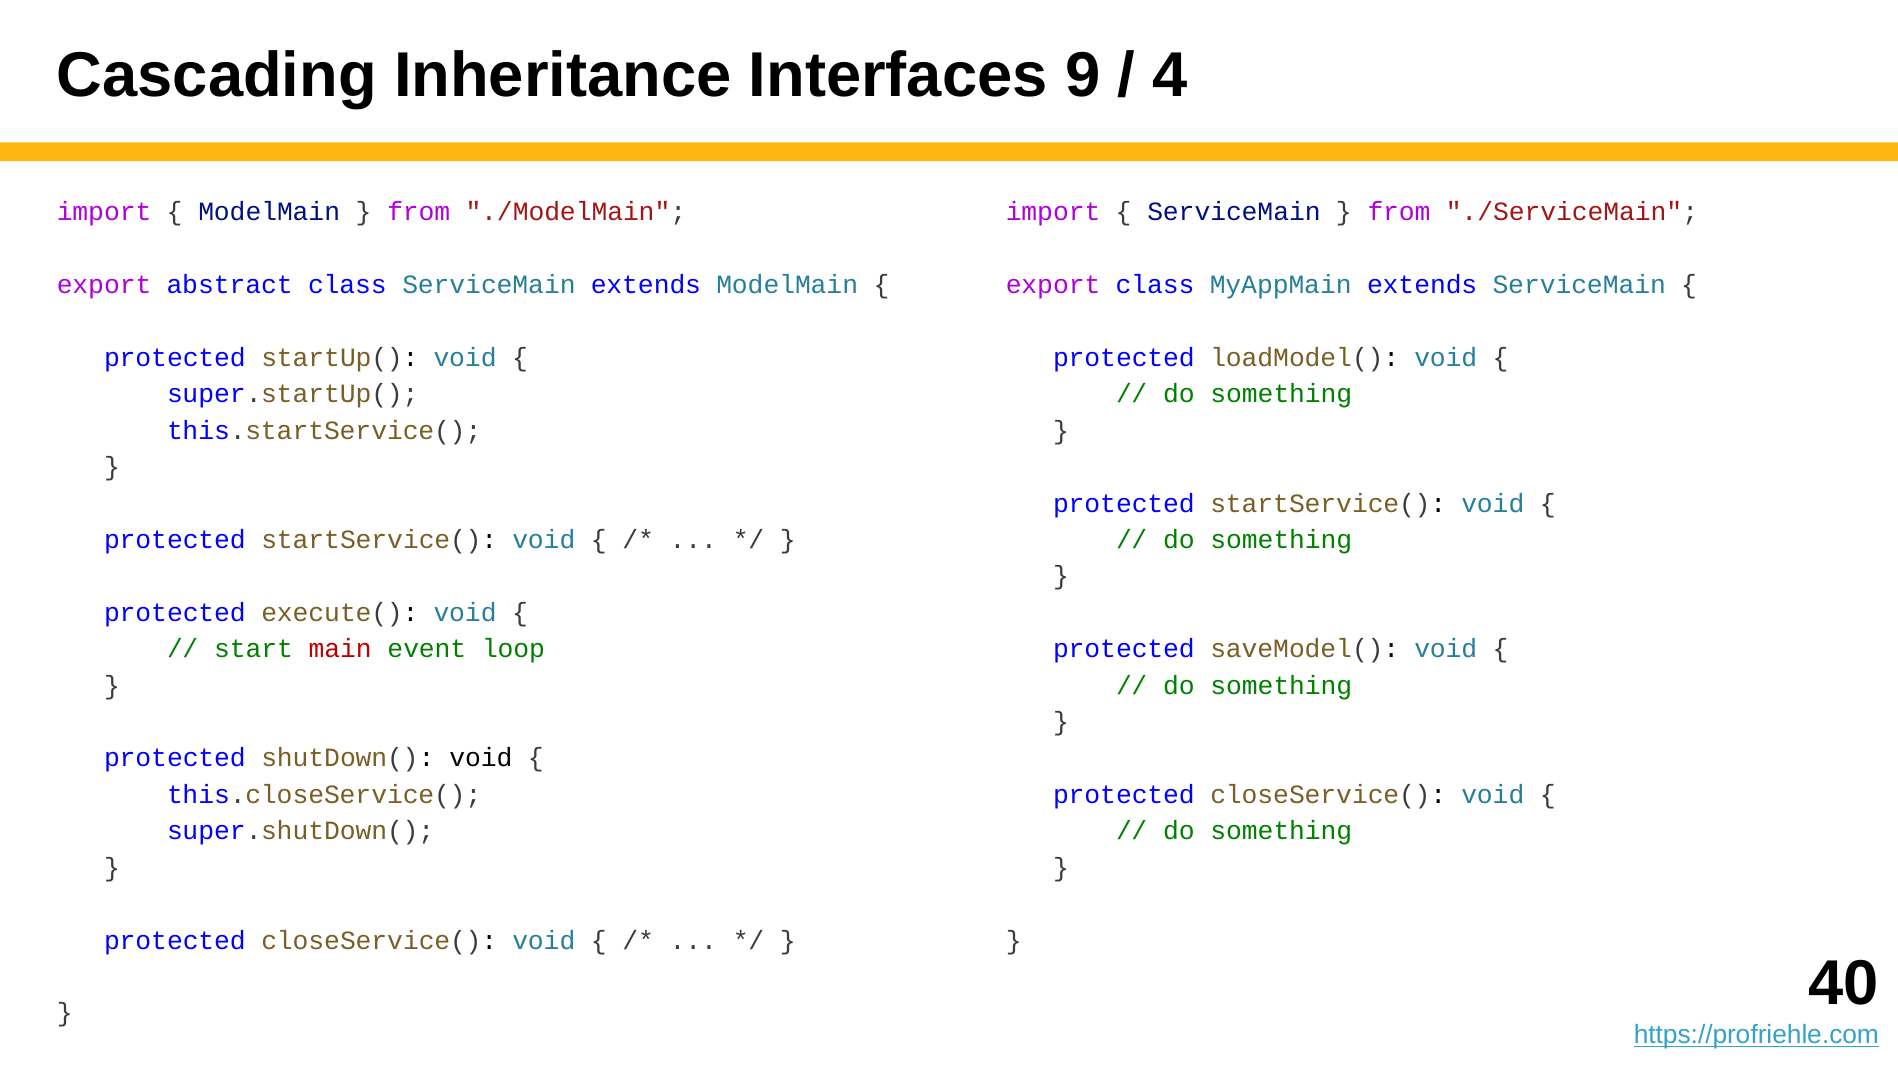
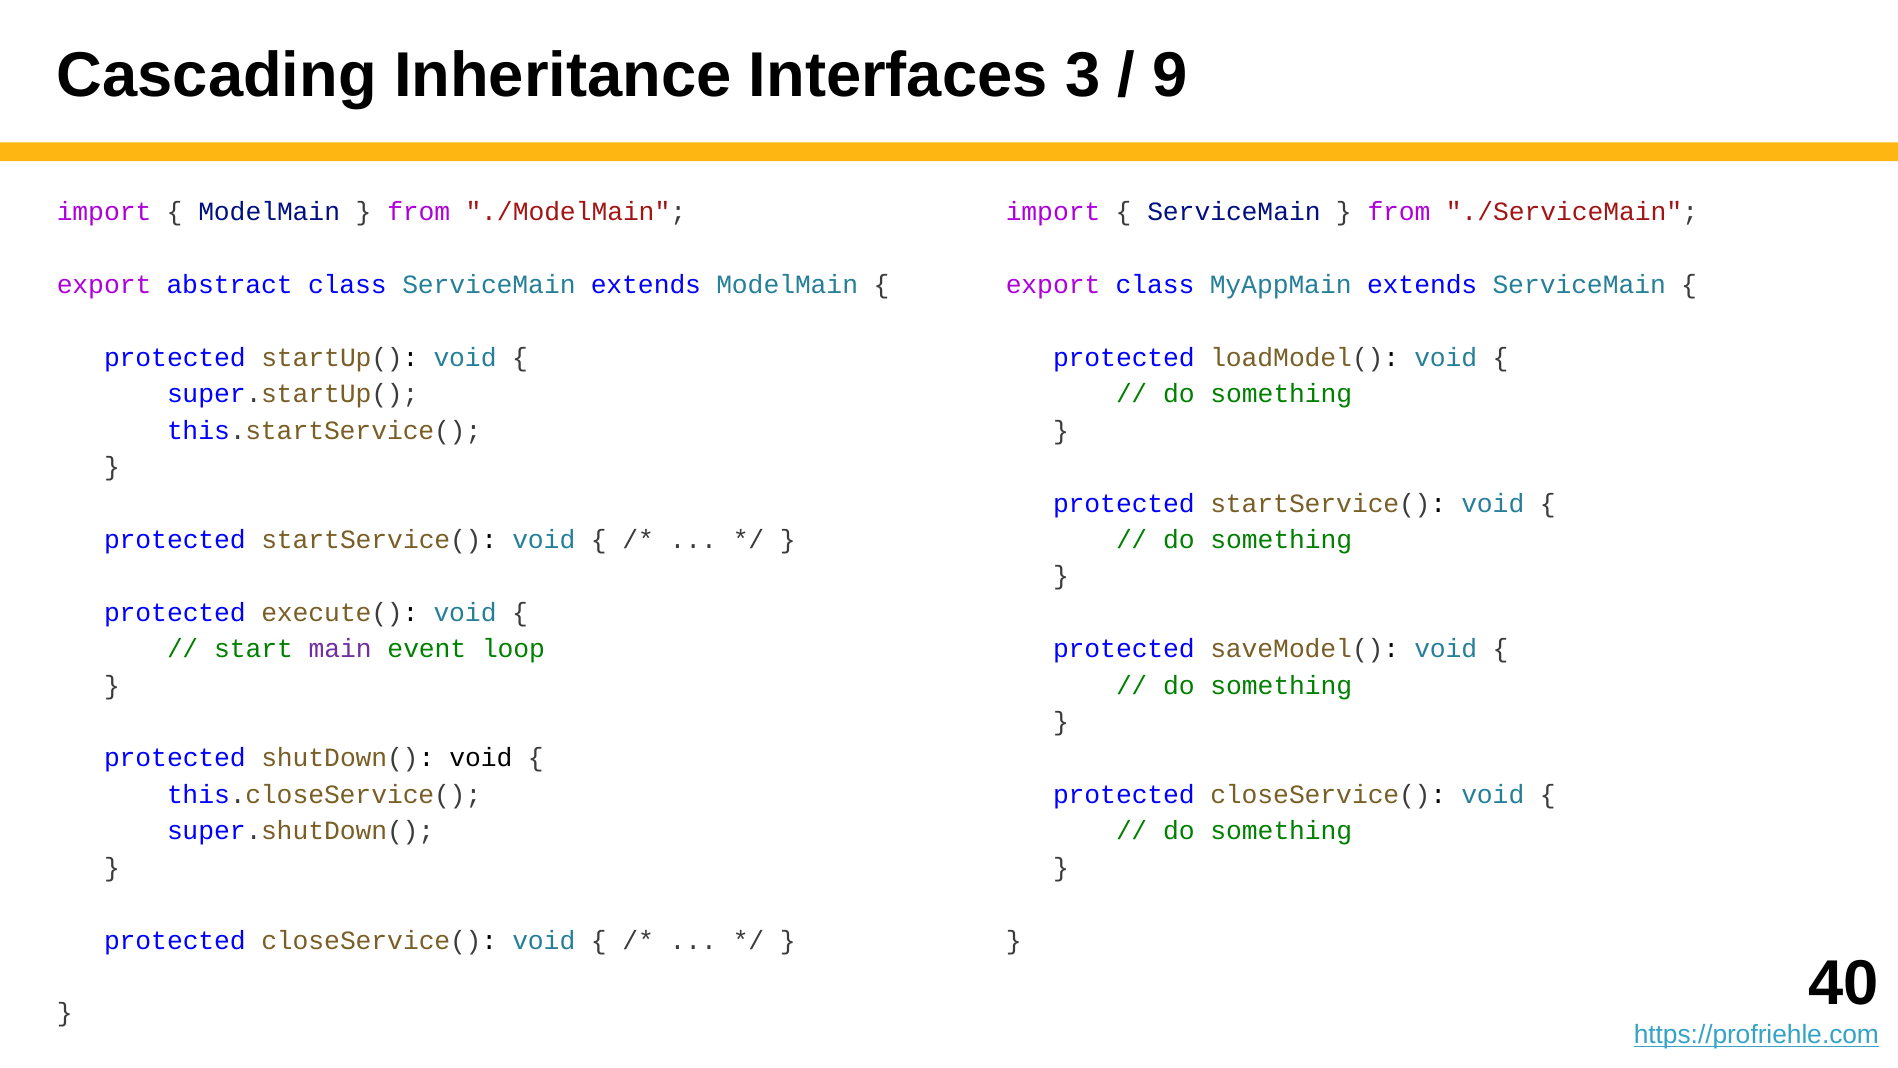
9: 9 -> 3
4: 4 -> 9
main colour: red -> purple
